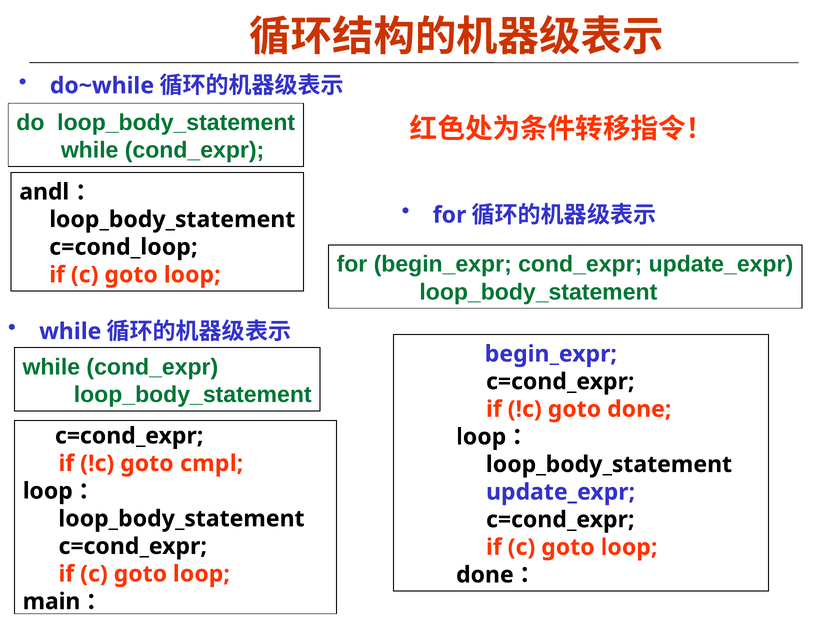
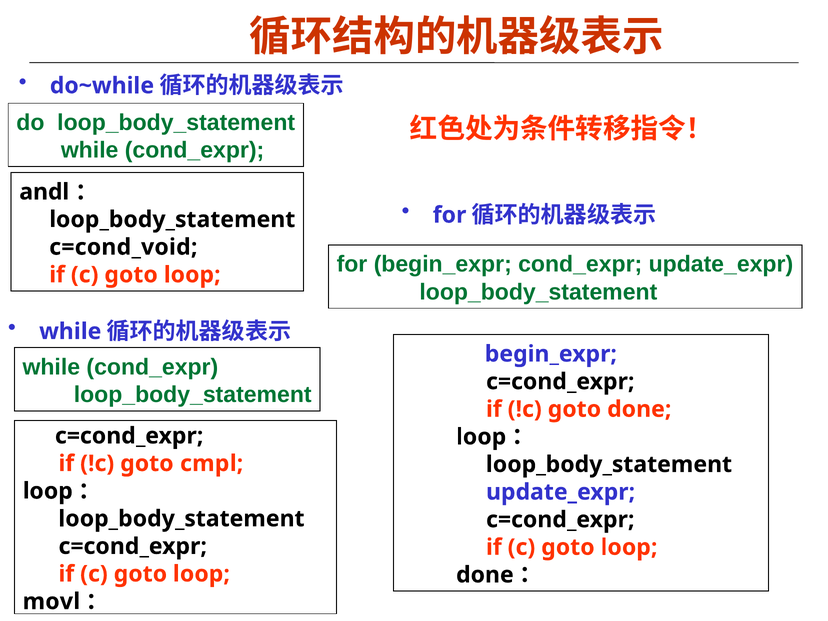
c=cond_loop: c=cond_loop -> c=cond_void
main: main -> movl
